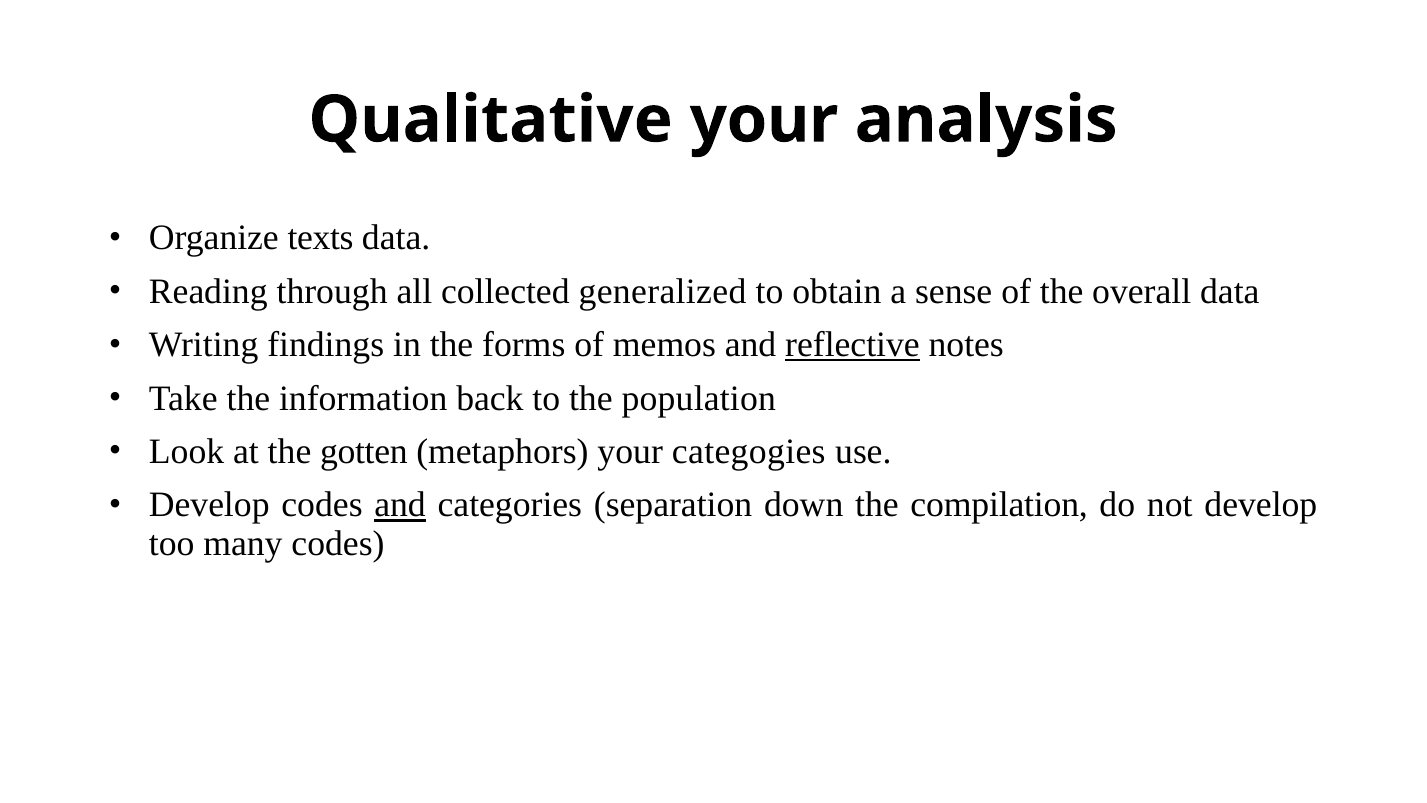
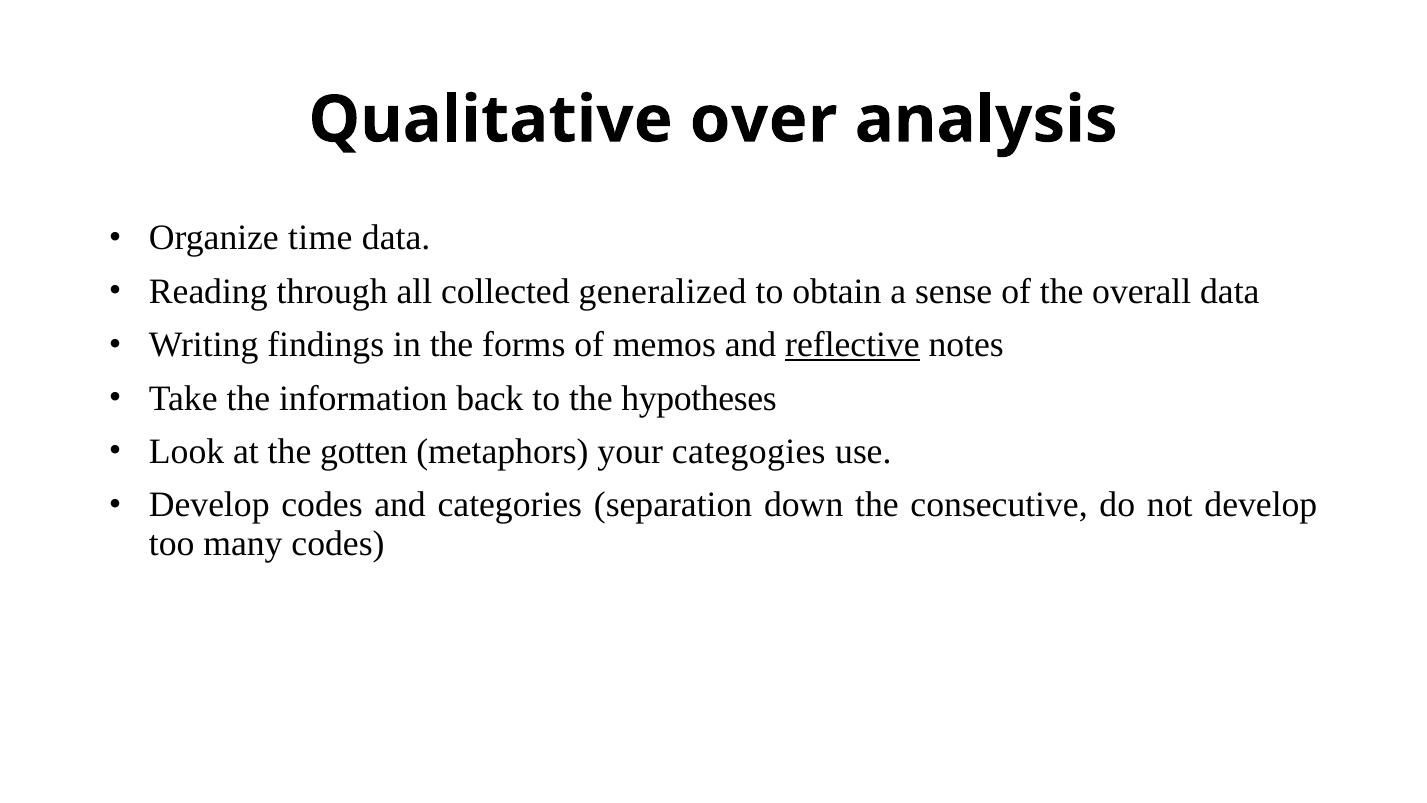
Qualitative your: your -> over
texts: texts -> time
population: population -> hypotheses
and at (400, 505) underline: present -> none
compilation: compilation -> consecutive
